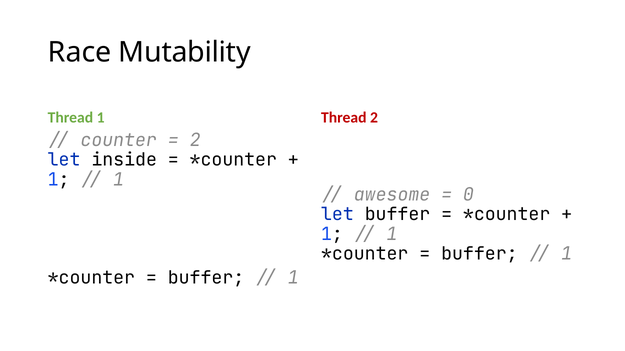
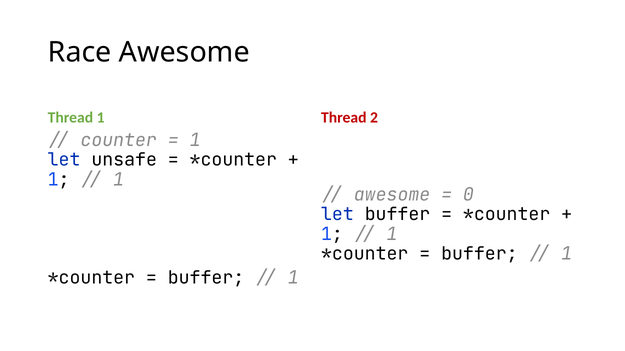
Race Mutability: Mutability -> Awesome
2 at (195, 141): 2 -> 1
inside: inside -> unsafe
